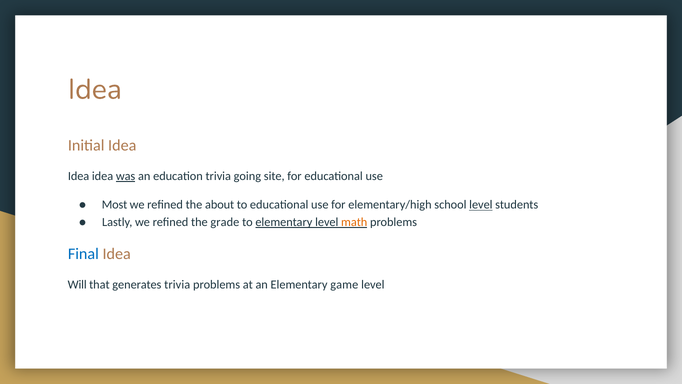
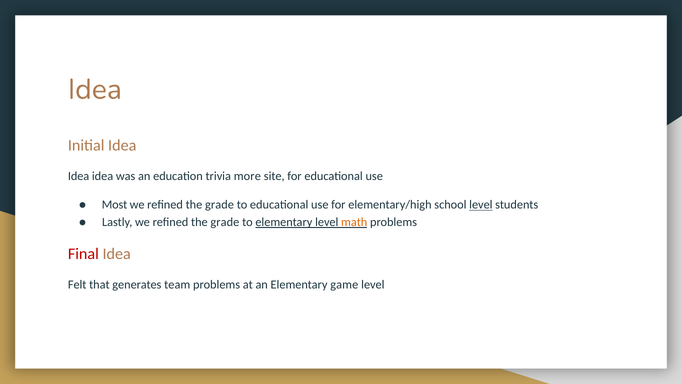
was underline: present -> none
going: going -> more
about at (220, 205): about -> grade
Final colour: blue -> red
Will: Will -> Felt
generates trivia: trivia -> team
